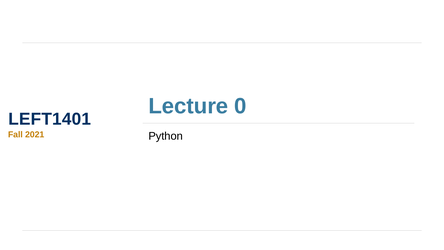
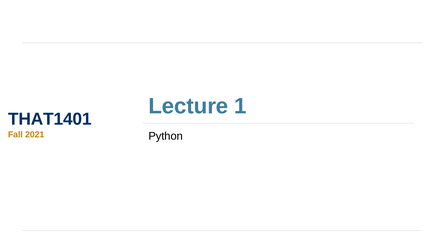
0: 0 -> 1
LEFT1401: LEFT1401 -> THAT1401
